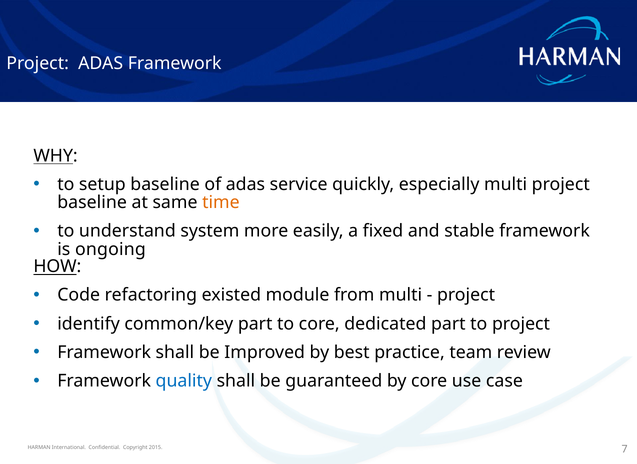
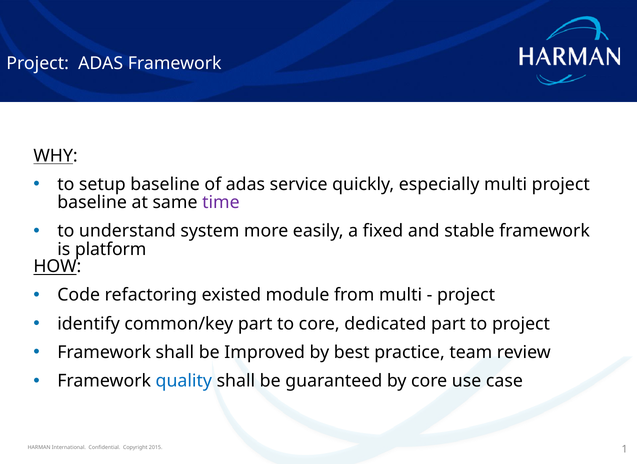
time colour: orange -> purple
ongoing: ongoing -> platform
7: 7 -> 1
